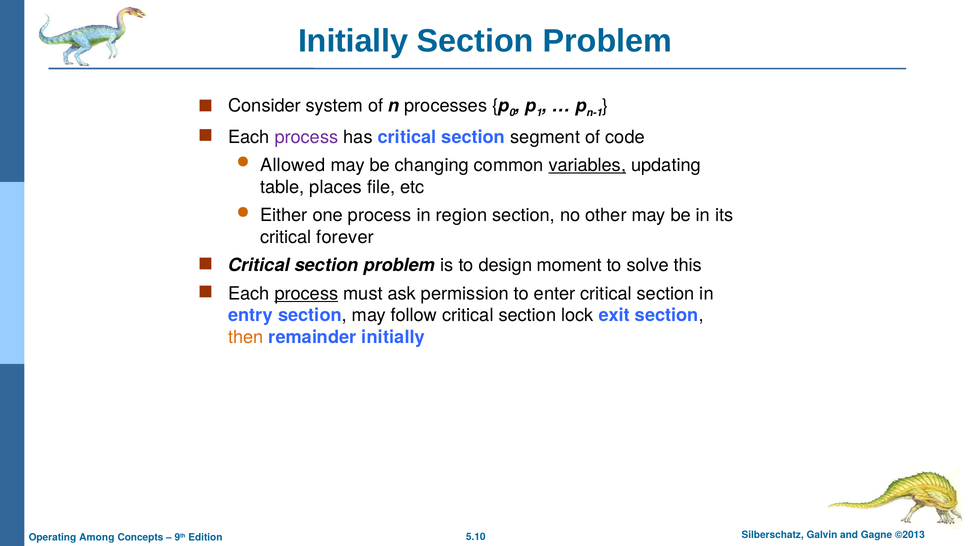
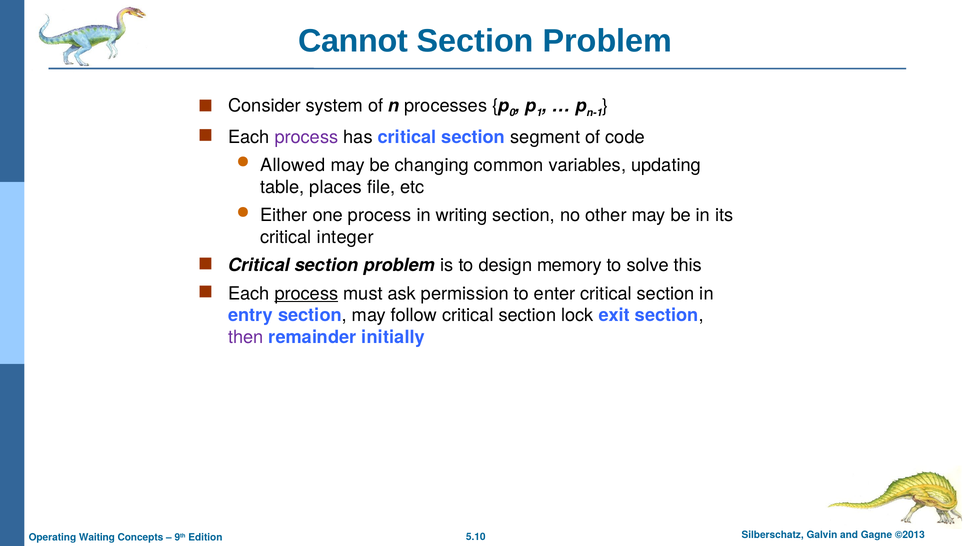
Initially at (353, 41): Initially -> Cannot
variables underline: present -> none
region: region -> writing
forever: forever -> integer
moment: moment -> memory
then colour: orange -> purple
Among: Among -> Waiting
